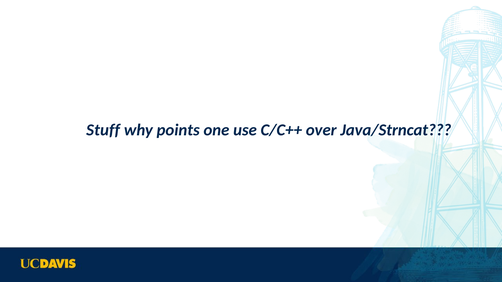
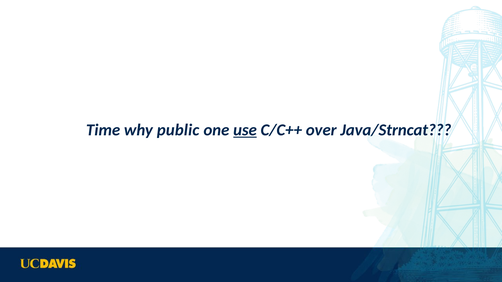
Stuff: Stuff -> Time
points: points -> public
use underline: none -> present
